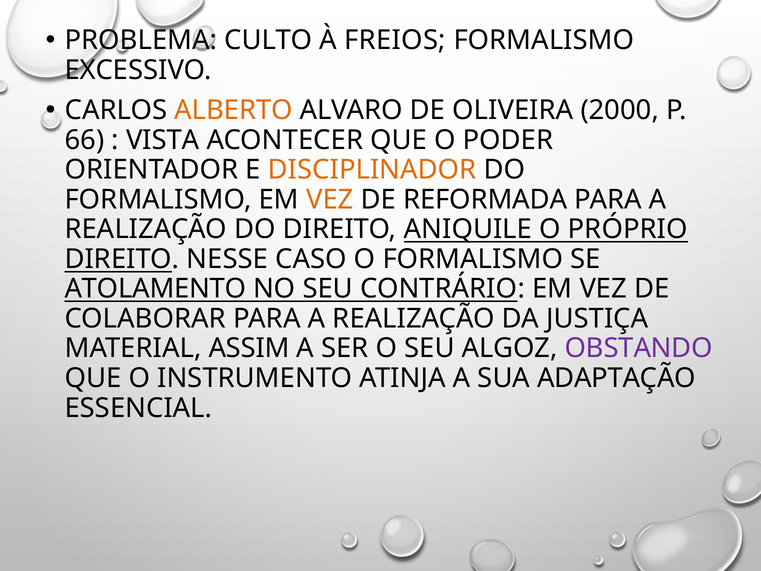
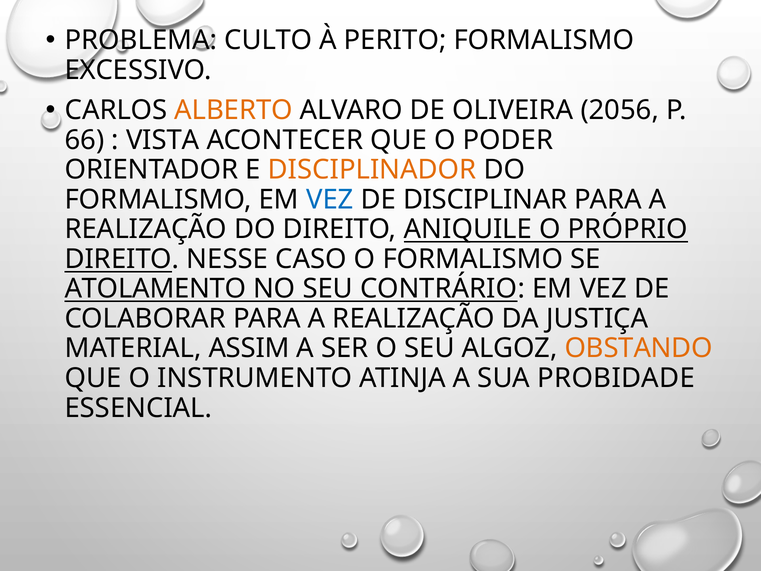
FREIOS: FREIOS -> PERITO
2000: 2000 -> 2056
VEZ at (330, 200) colour: orange -> blue
REFORMADA: REFORMADA -> DISCIPLINAR
OBSTANDO colour: purple -> orange
ADAPTAÇÃO: ADAPTAÇÃO -> PROBIDADE
